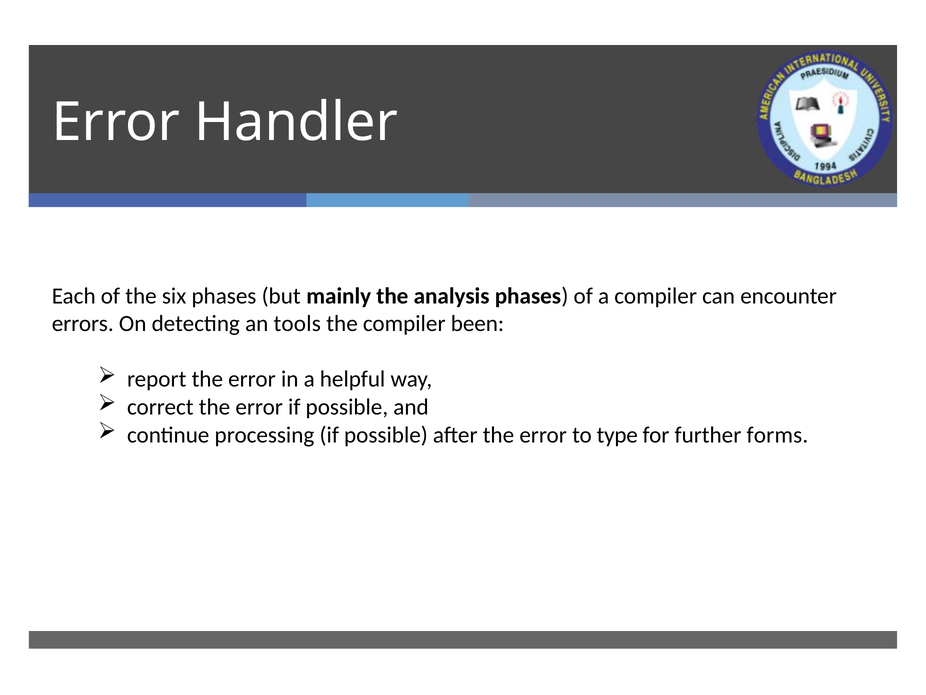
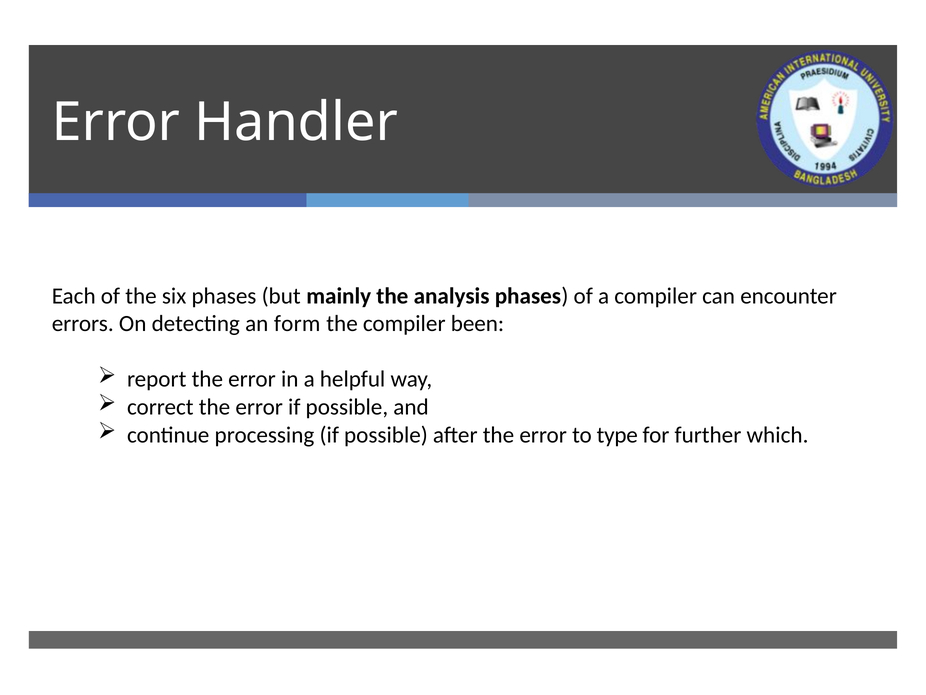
tools: tools -> form
forms: forms -> which
